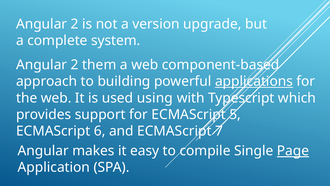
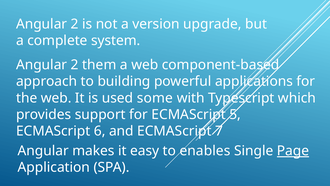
applications underline: present -> none
using: using -> some
compile: compile -> enables
